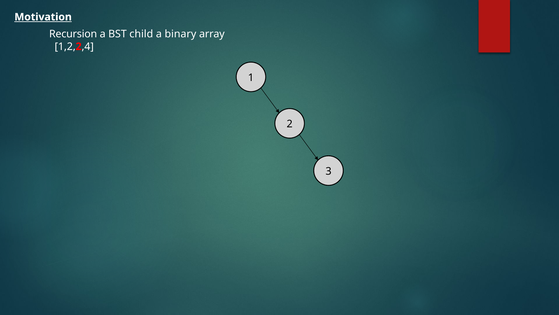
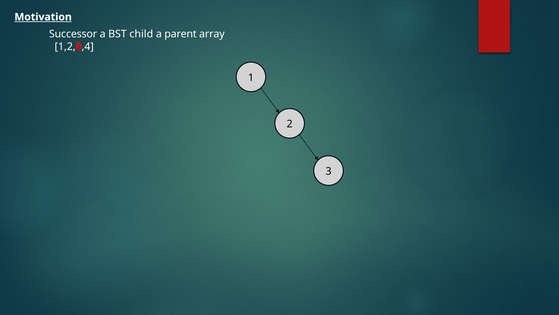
Recursion: Recursion -> Successor
binary: binary -> parent
2 at (79, 46): 2 -> 0
